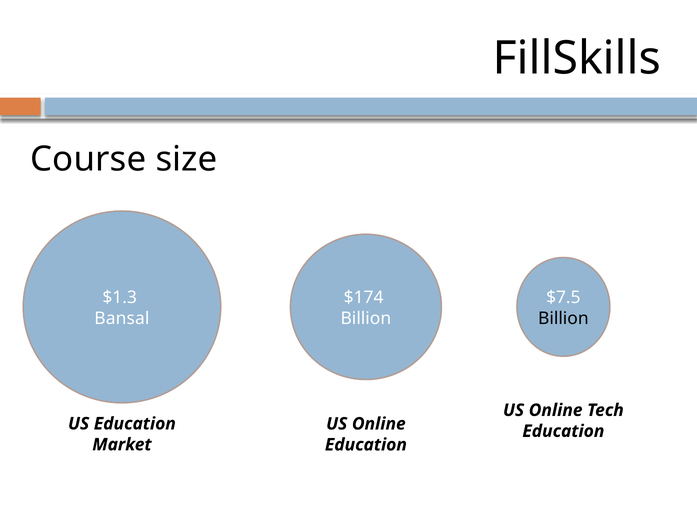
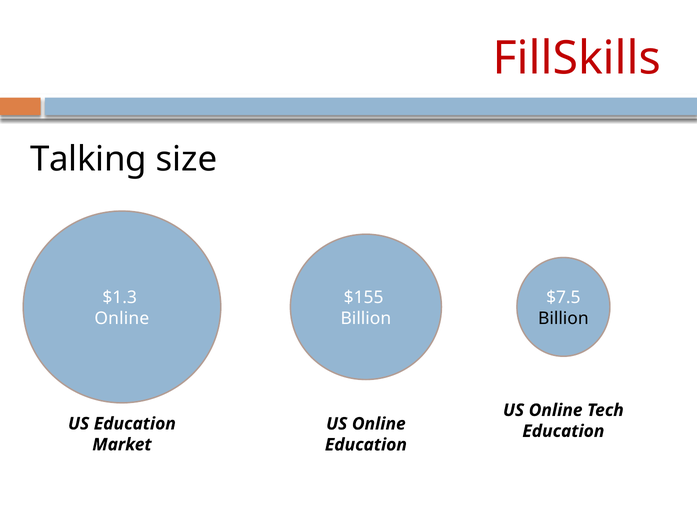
FillSkills colour: black -> red
Course: Course -> Talking
$174: $174 -> $155
Bansal at (122, 318): Bansal -> Online
